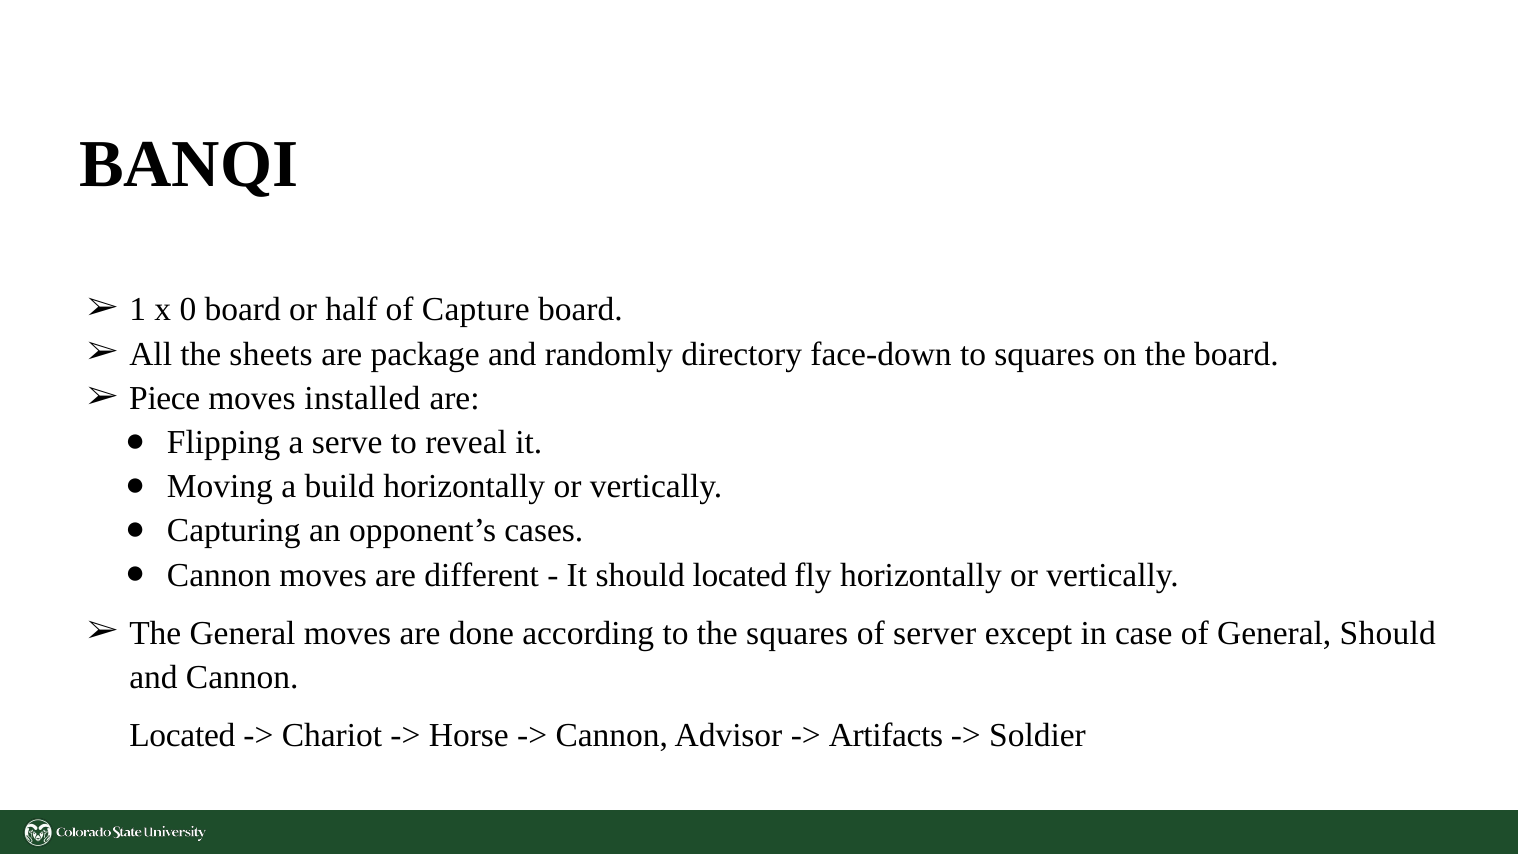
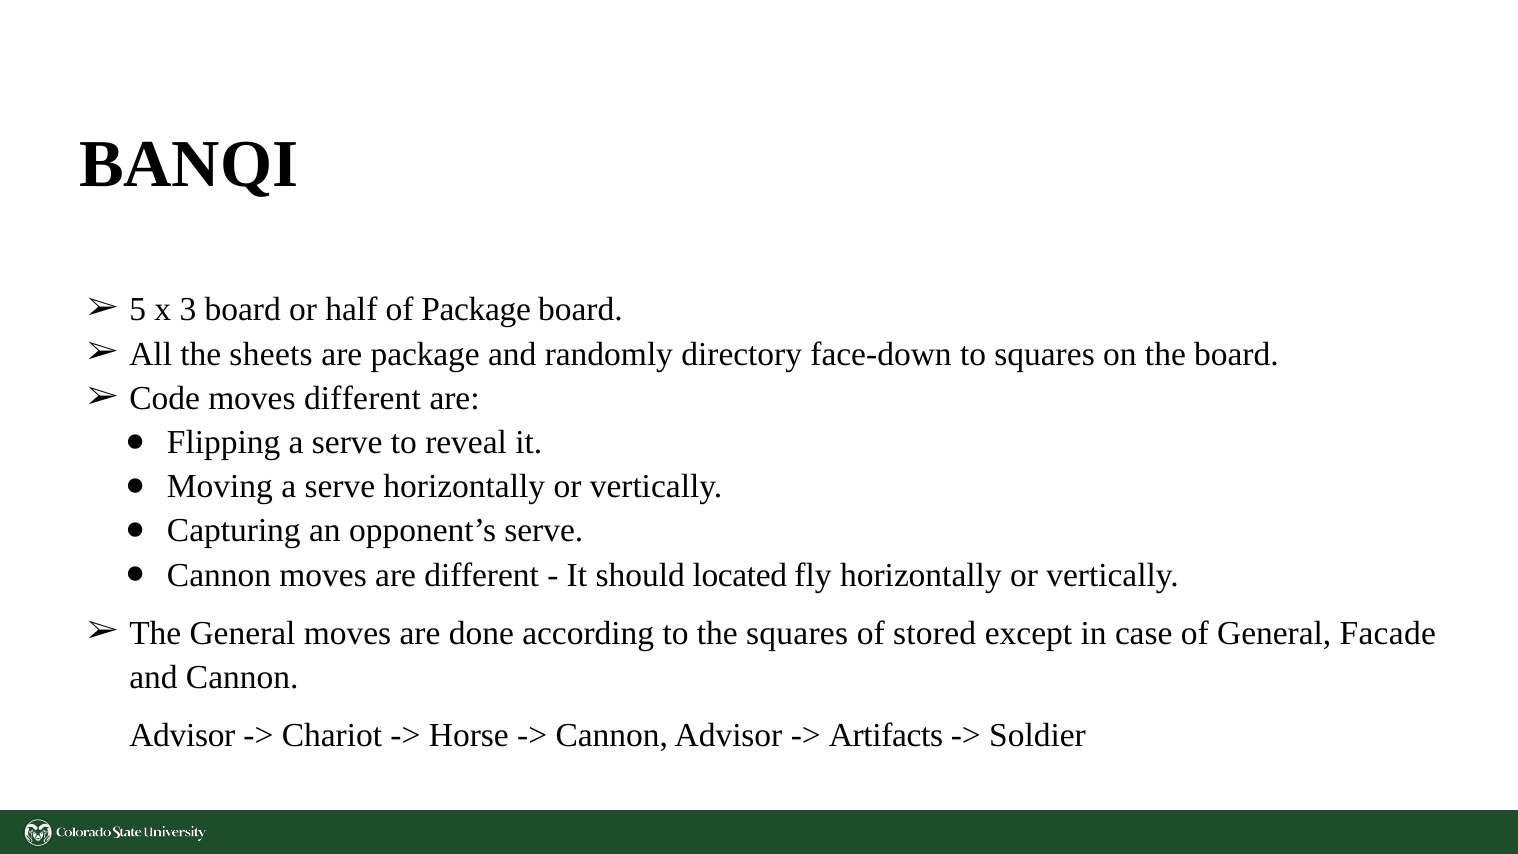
1: 1 -> 5
0: 0 -> 3
of Capture: Capture -> Package
Piece: Piece -> Code
moves installed: installed -> different
Moving a build: build -> serve
opponent’s cases: cases -> serve
server: server -> stored
General Should: Should -> Facade
Located at (182, 735): Located -> Advisor
